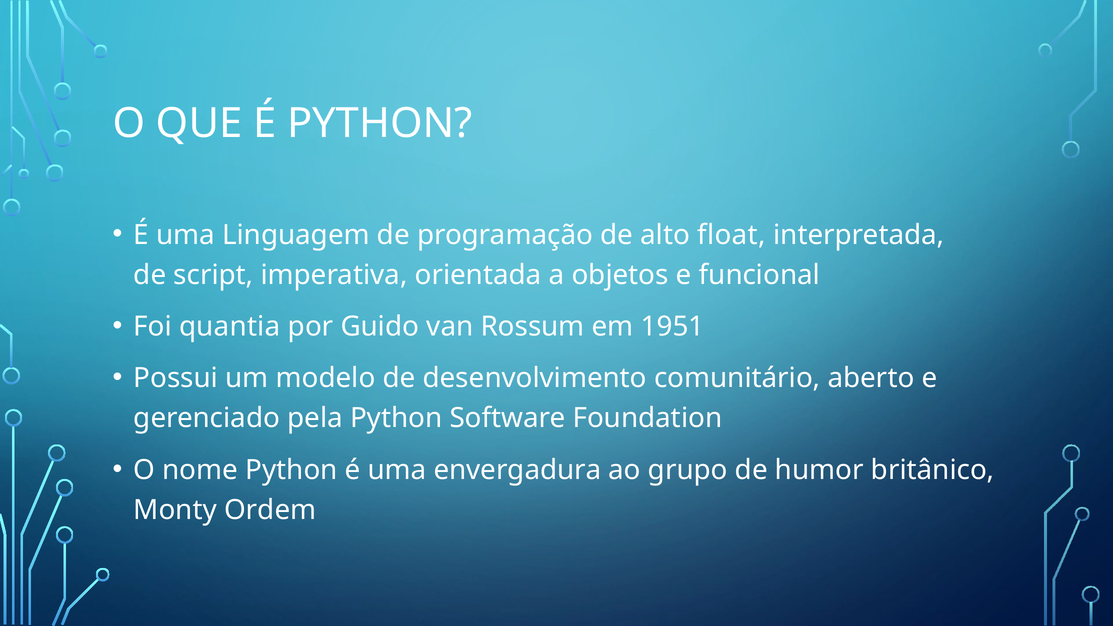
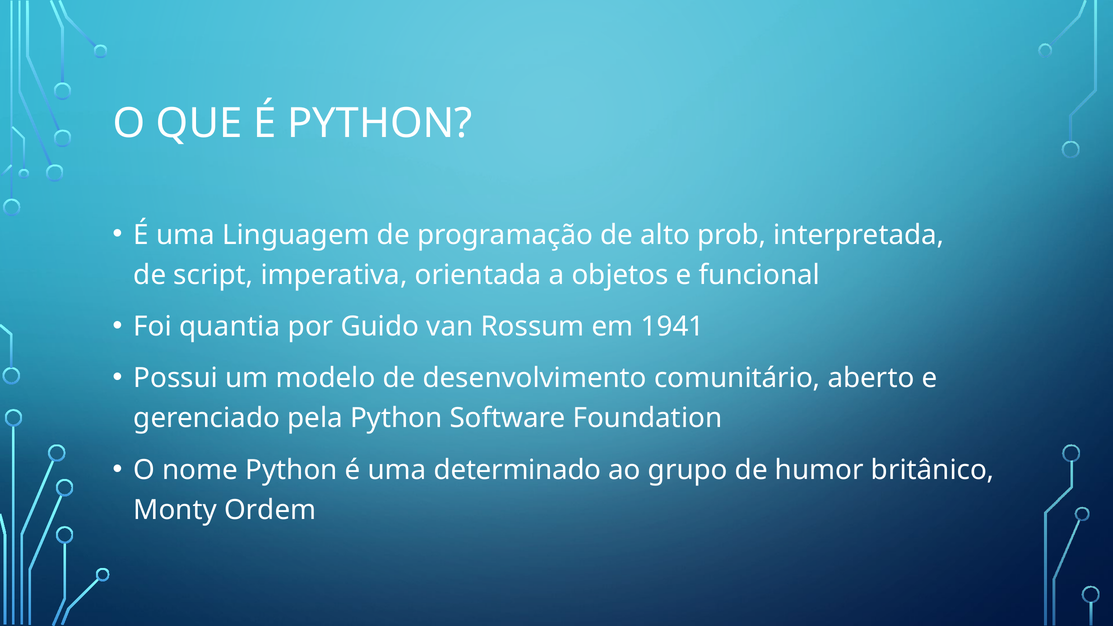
float: float -> prob
1951: 1951 -> 1941
envergadura: envergadura -> determinado
